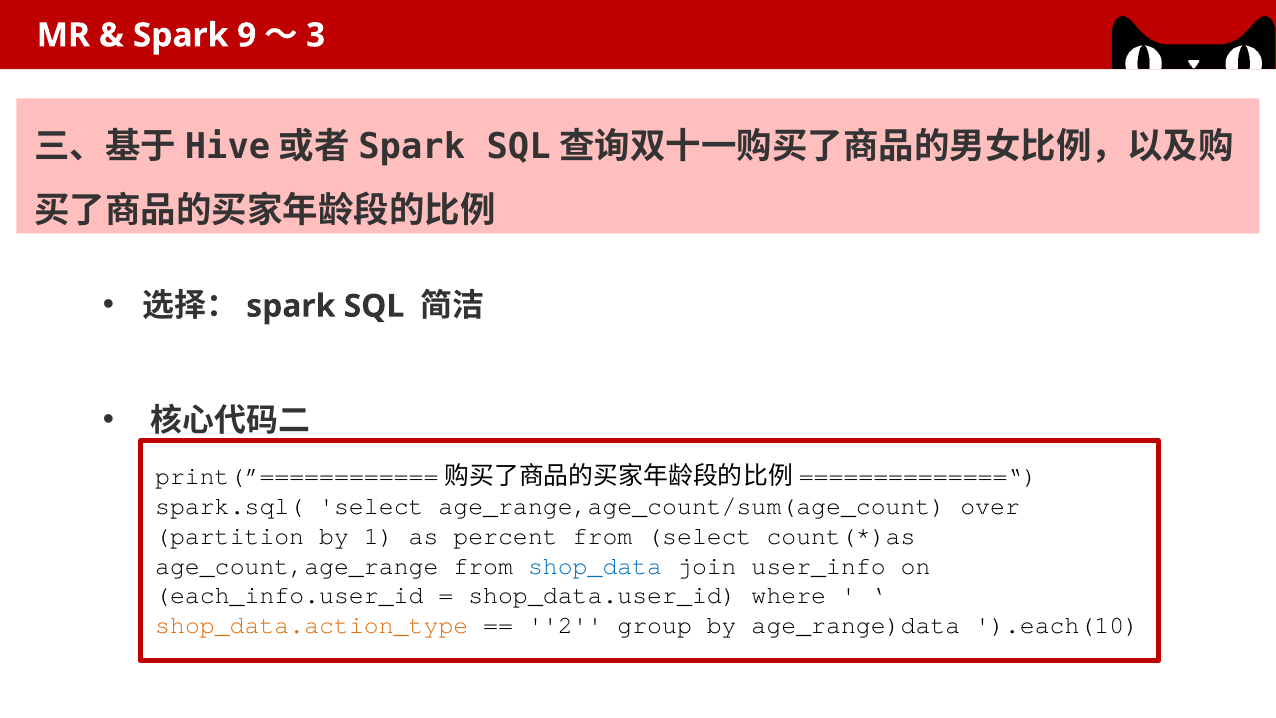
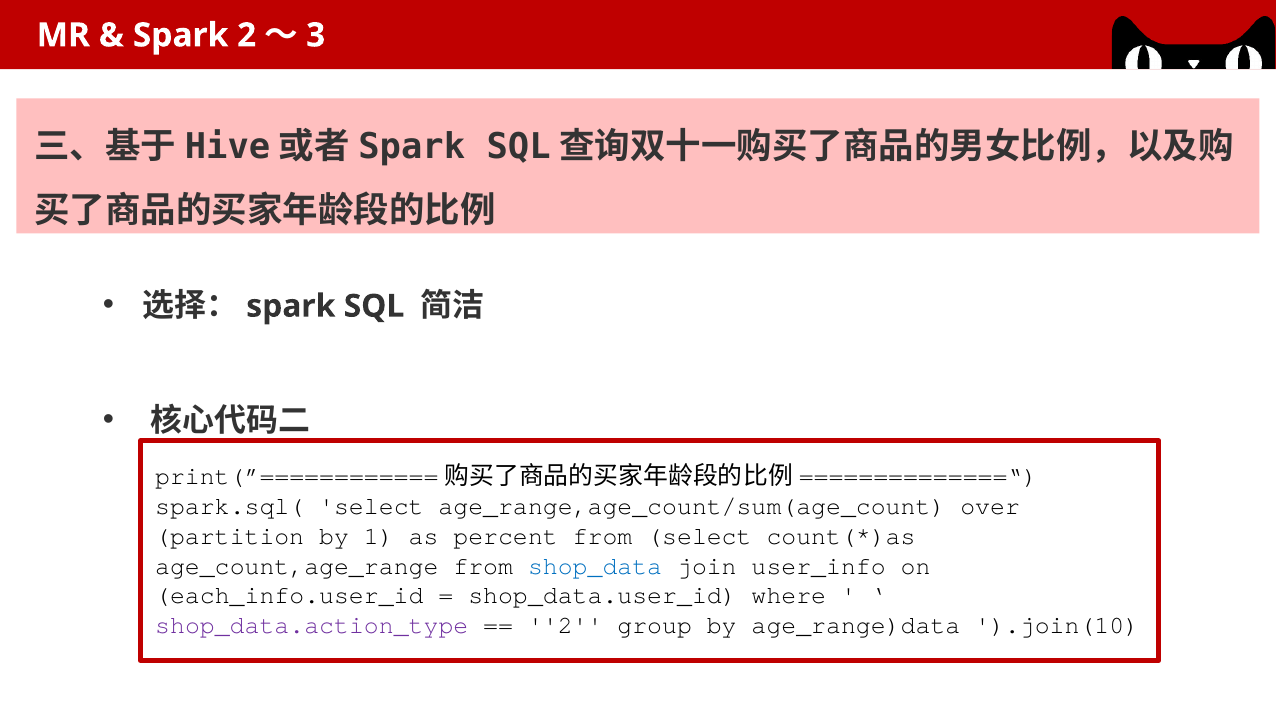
Spark 9: 9 -> 2
shop_data.action_type colour: orange -> purple
).each(10: ).each(10 -> ).join(10
